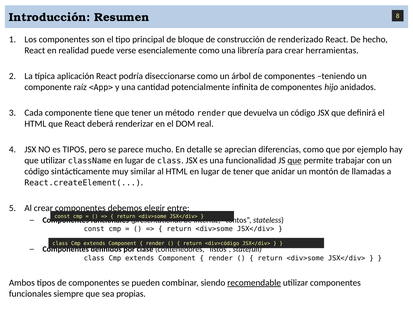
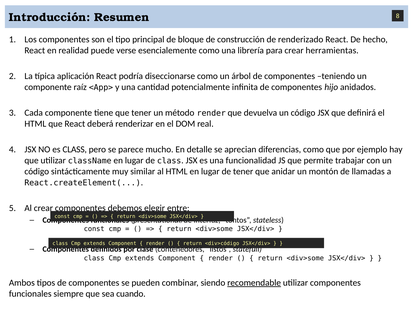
es TIPOS: TIPOS -> CLASS
que at (295, 160) underline: present -> none
propias: propias -> cuando
